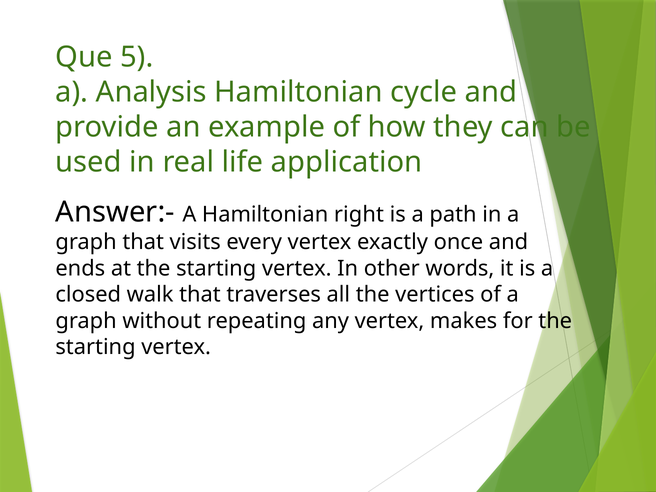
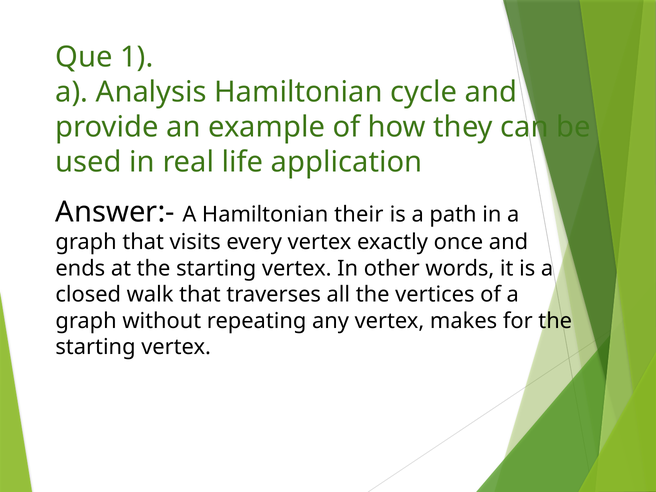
5: 5 -> 1
right: right -> their
